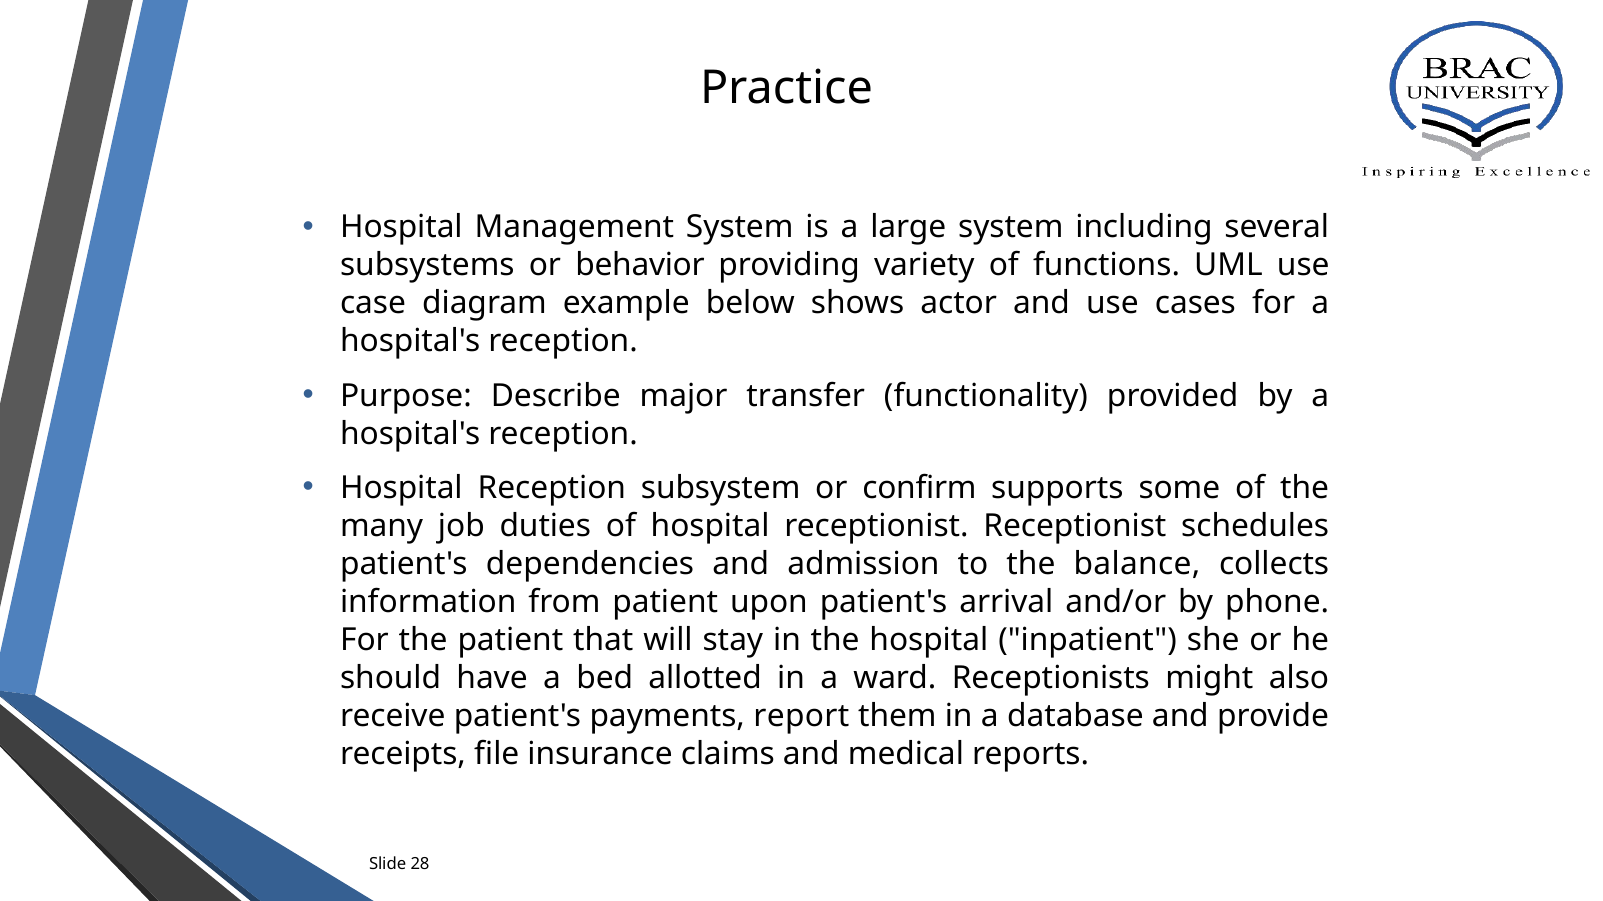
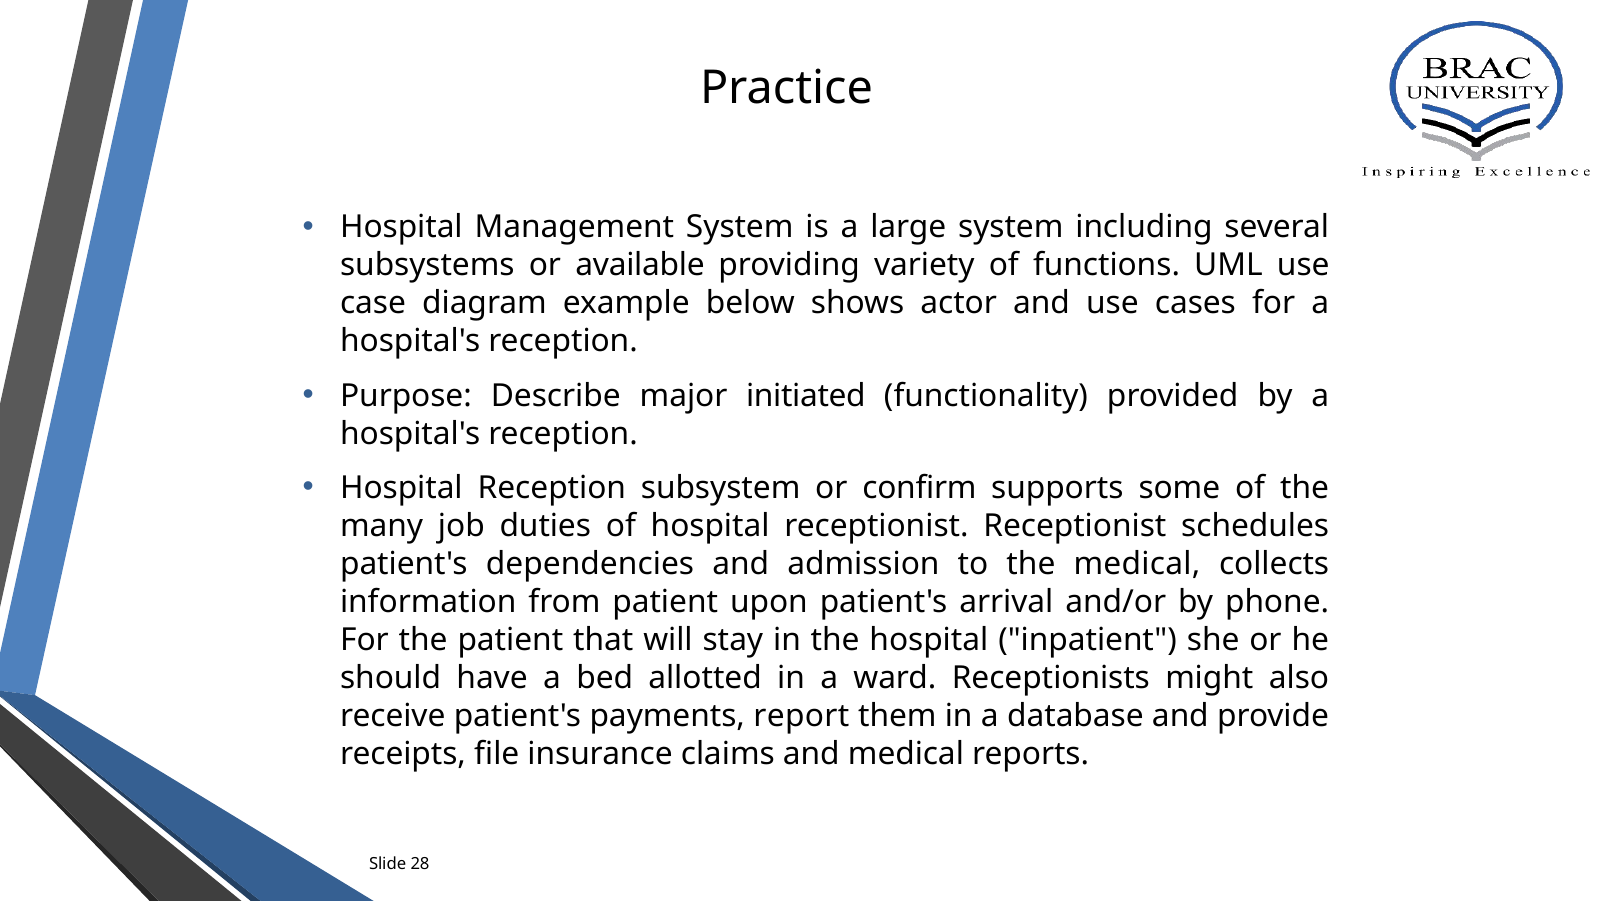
behavior: behavior -> available
transfer: transfer -> initiated
the balance: balance -> medical
